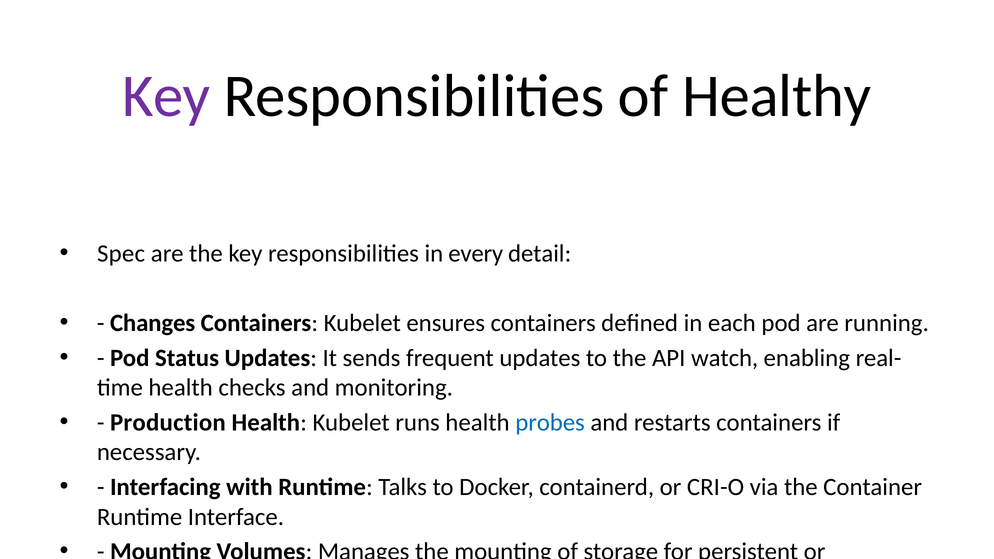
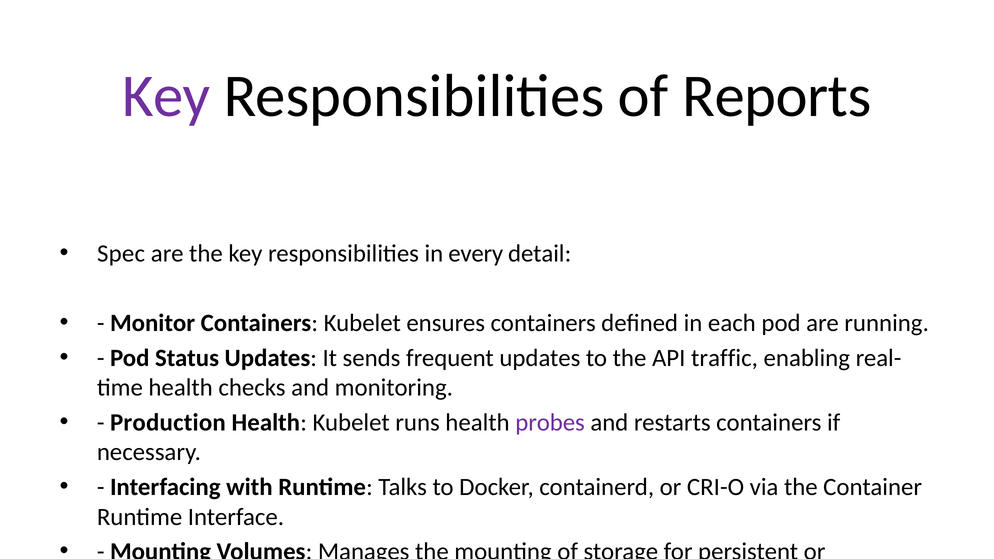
Healthy: Healthy -> Reports
Changes: Changes -> Monitor
watch: watch -> traffic
probes colour: blue -> purple
